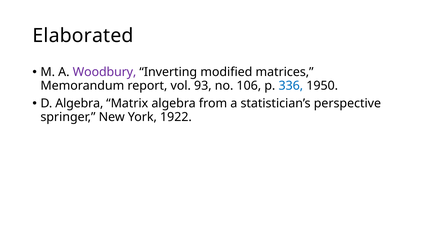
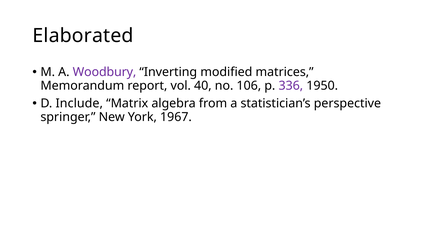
93: 93 -> 40
336 colour: blue -> purple
D Algebra: Algebra -> Include
1922: 1922 -> 1967
